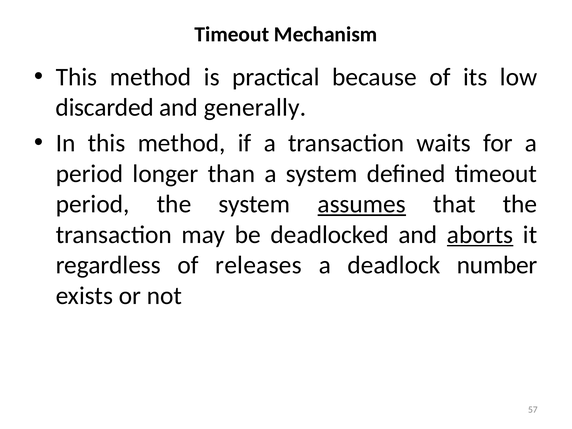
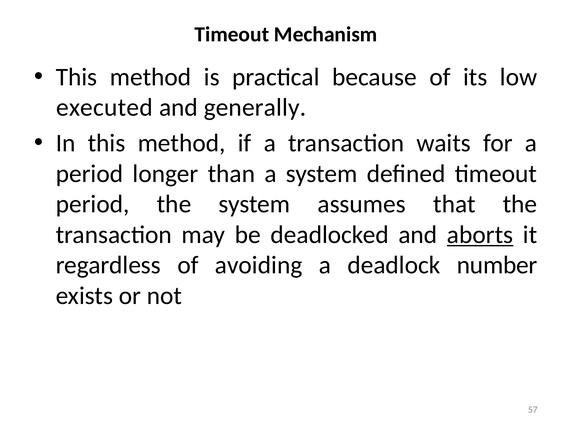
discarded: discarded -> executed
assumes underline: present -> none
releases: releases -> avoiding
